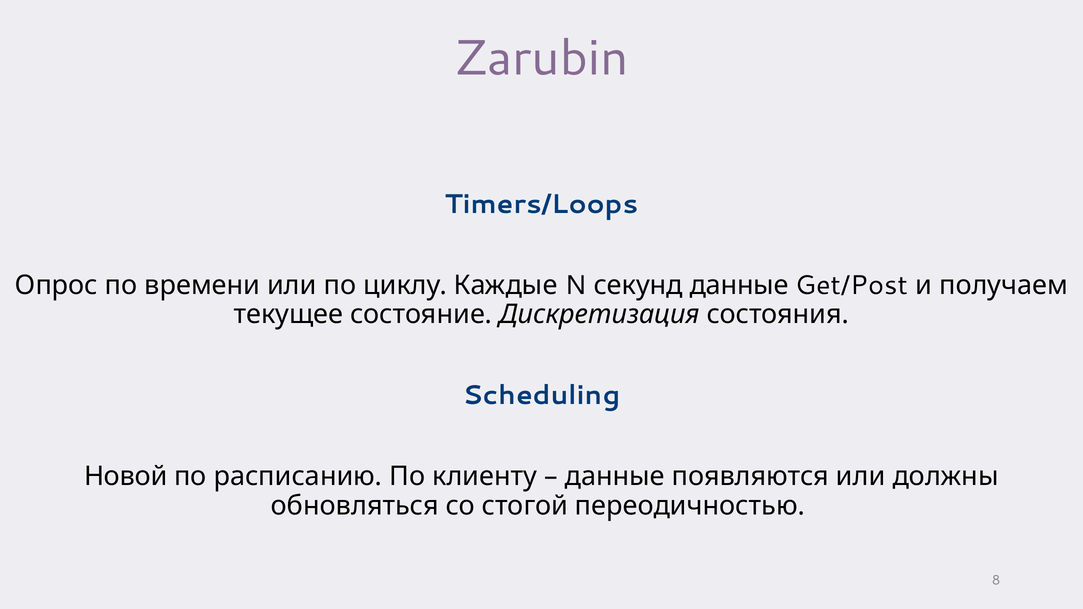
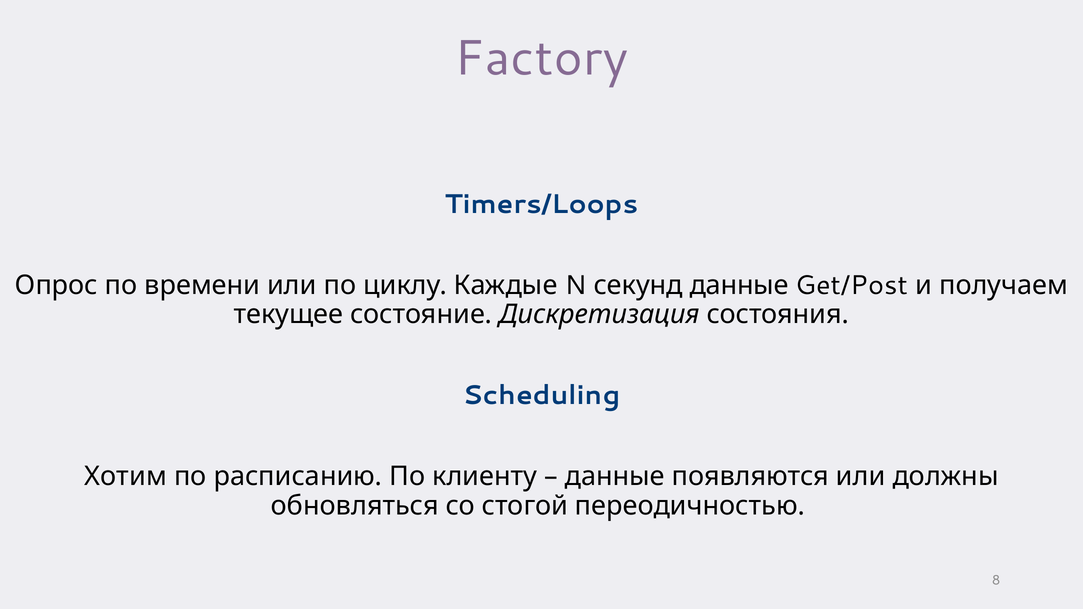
Zarubin: Zarubin -> Factory
Новой: Новой -> Хотим
